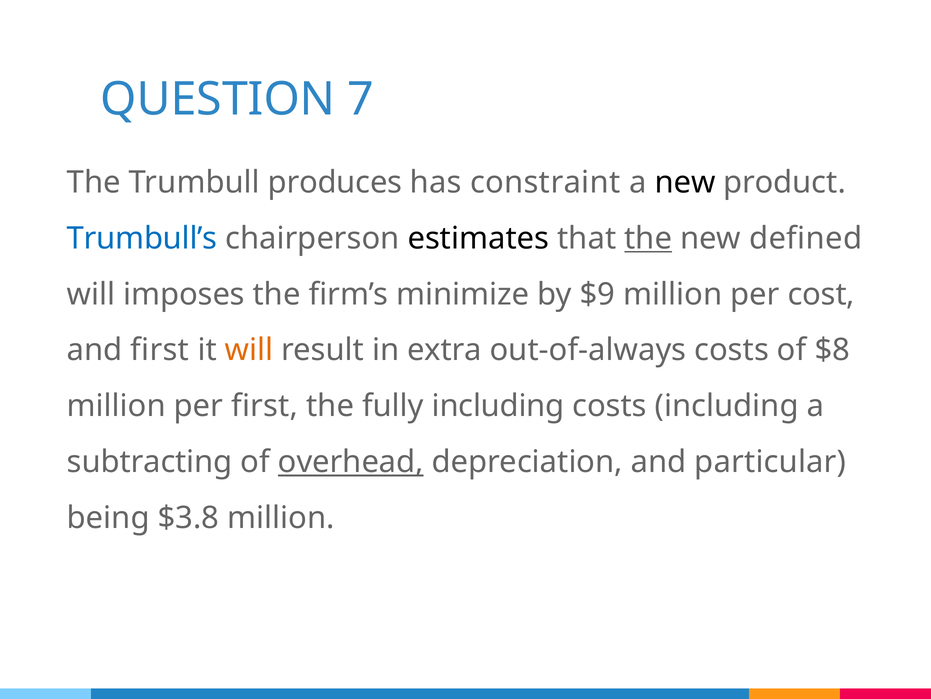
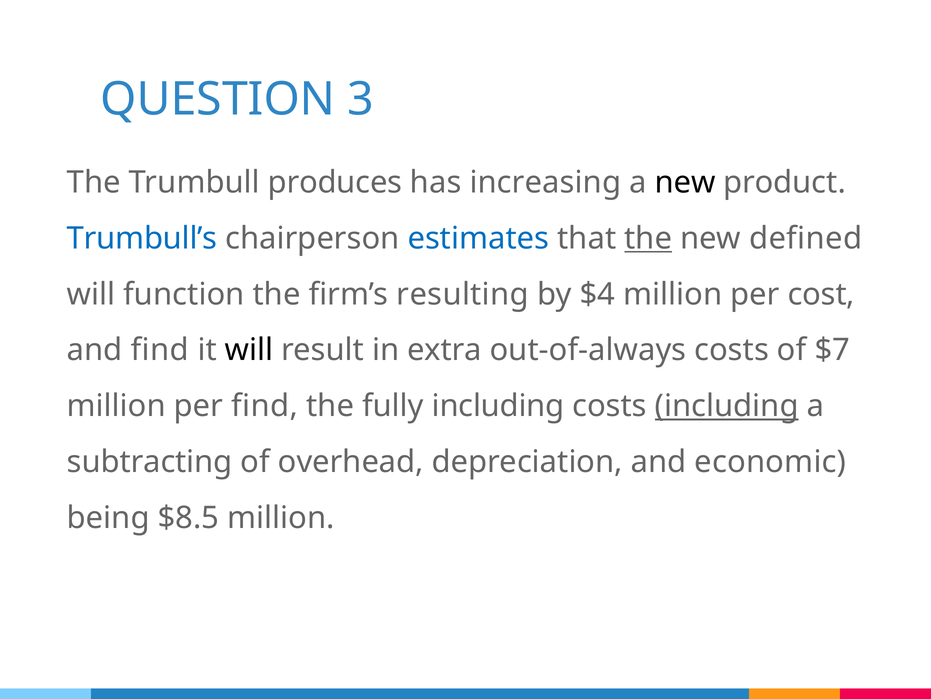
7: 7 -> 3
constraint: constraint -> increasing
estimates colour: black -> blue
imposes: imposes -> function
minimize: minimize -> resulting
$9: $9 -> $4
and first: first -> find
will at (249, 350) colour: orange -> black
$8: $8 -> $7
per first: first -> find
including at (727, 406) underline: none -> present
overhead underline: present -> none
particular: particular -> economic
$3.8: $3.8 -> $8.5
